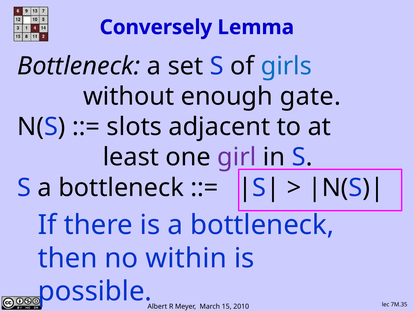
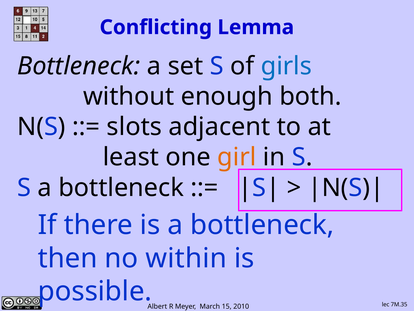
Conversely: Conversely -> Conflicting
gate: gate -> both
girl colour: purple -> orange
